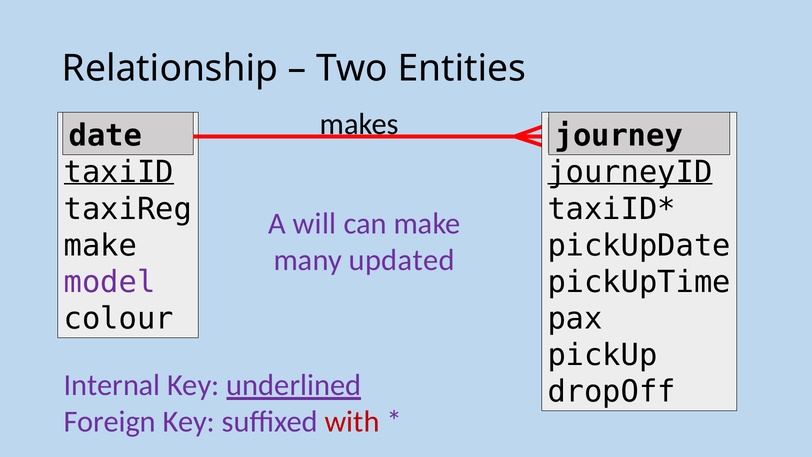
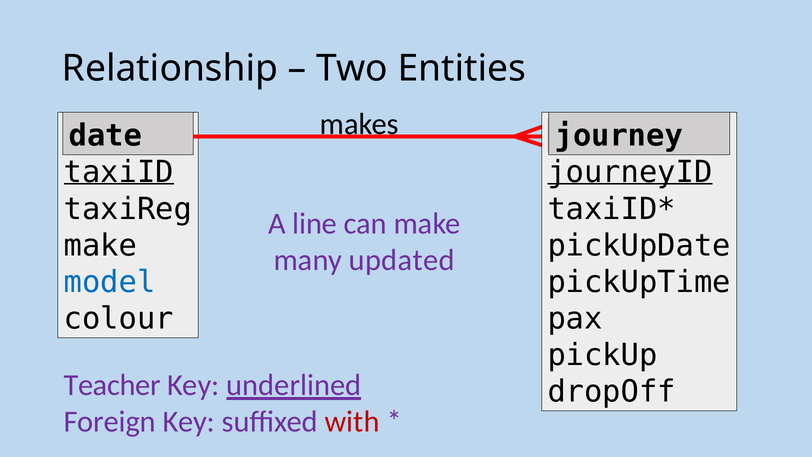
will: will -> line
model colour: purple -> blue
Internal: Internal -> Teacher
